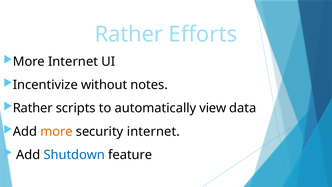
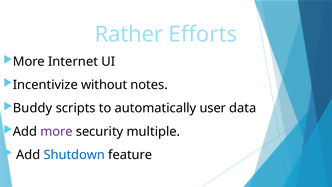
Rather at (33, 108): Rather -> Buddy
view: view -> user
more at (56, 131) colour: orange -> purple
security internet: internet -> multiple
